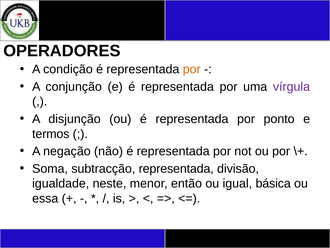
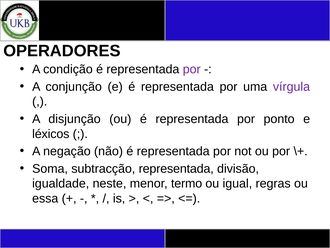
por at (192, 69) colour: orange -> purple
termos: termos -> léxicos
então: então -> termo
básica: básica -> regras
